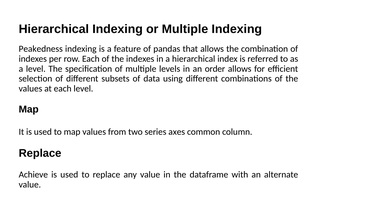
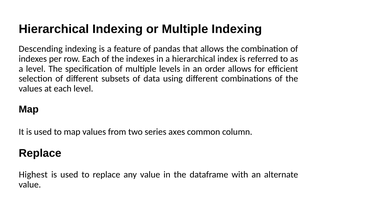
Peakedness: Peakedness -> Descending
Achieve: Achieve -> Highest
